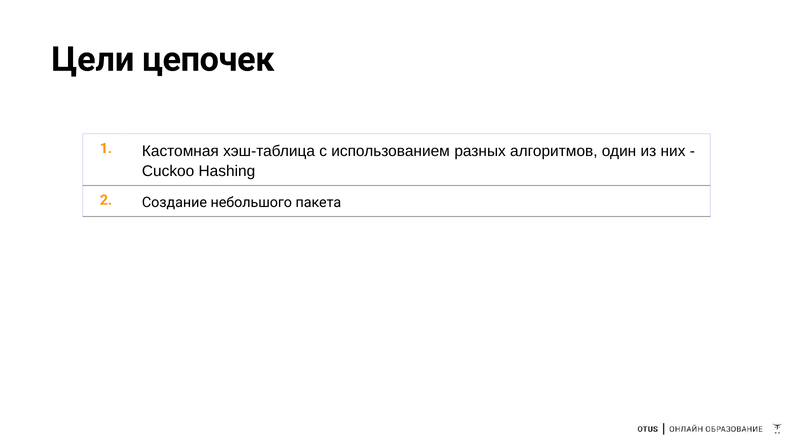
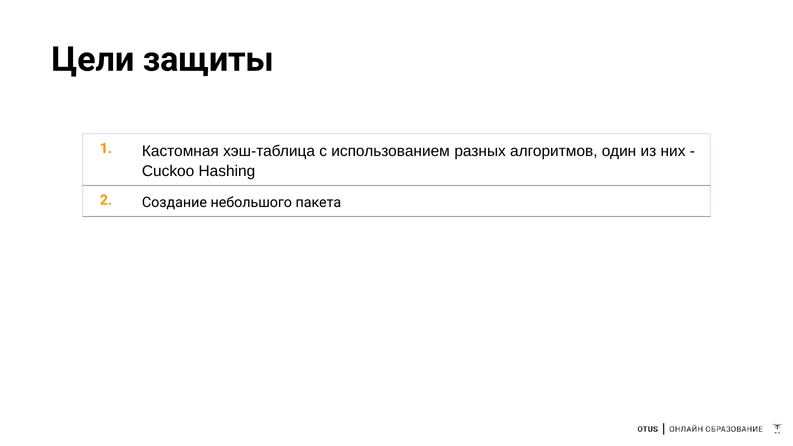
цепочек: цепочек -> защиты
